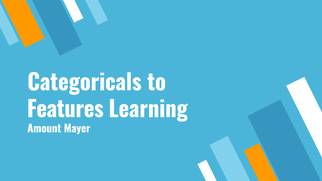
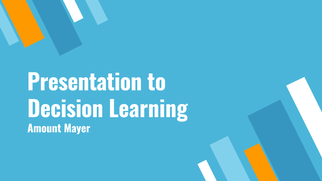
Categoricals: Categoricals -> Presentation
Features: Features -> Decision
